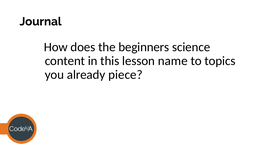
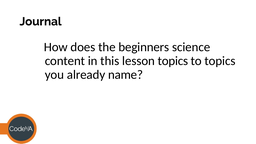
lesson name: name -> topics
piece: piece -> name
